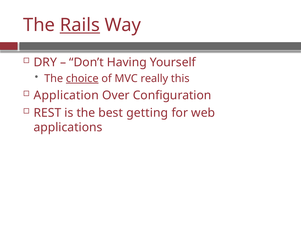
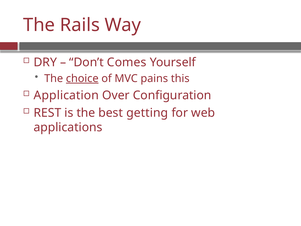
Rails underline: present -> none
Having: Having -> Comes
really: really -> pains
